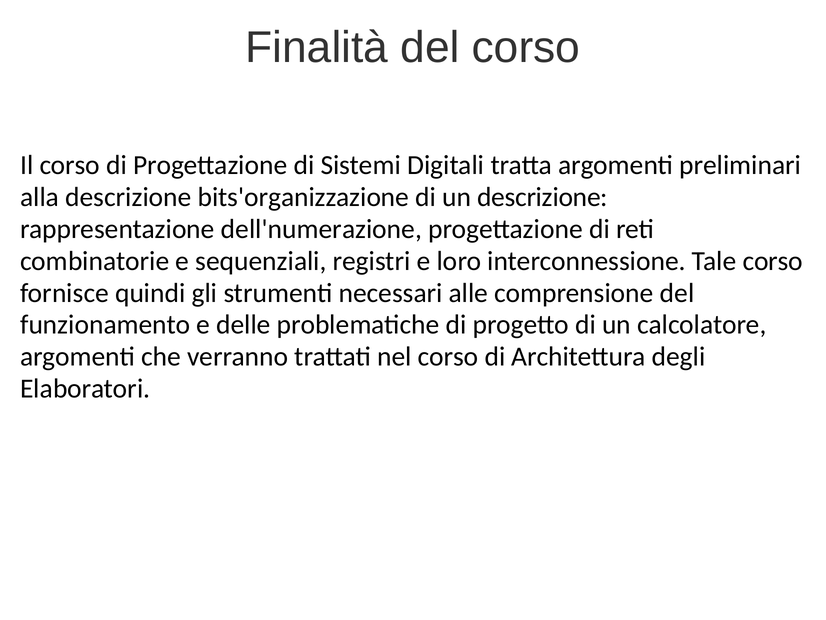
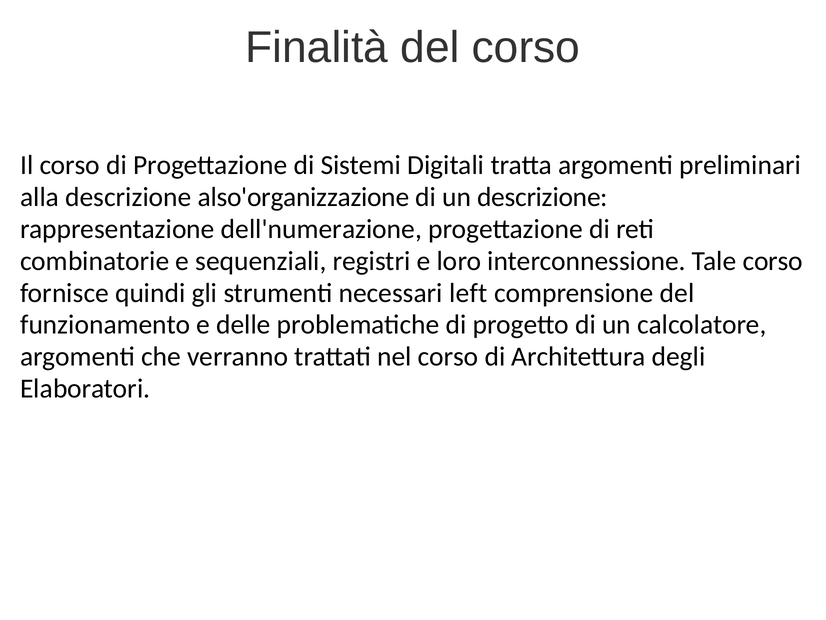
bits'organizzazione: bits'organizzazione -> also'organizzazione
alle: alle -> left
